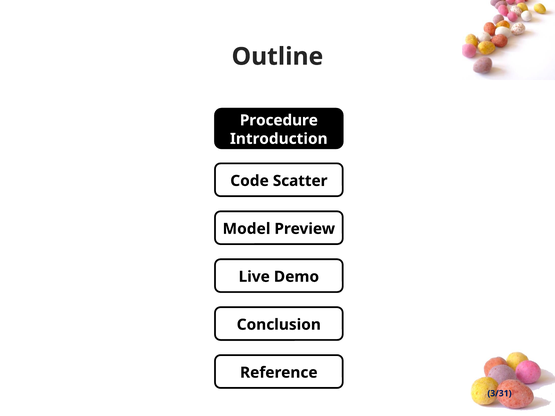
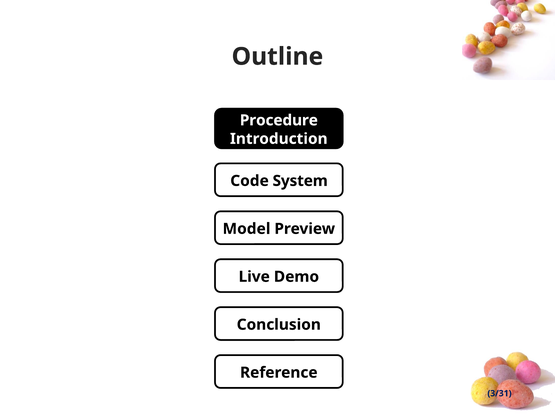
Scatter: Scatter -> System
